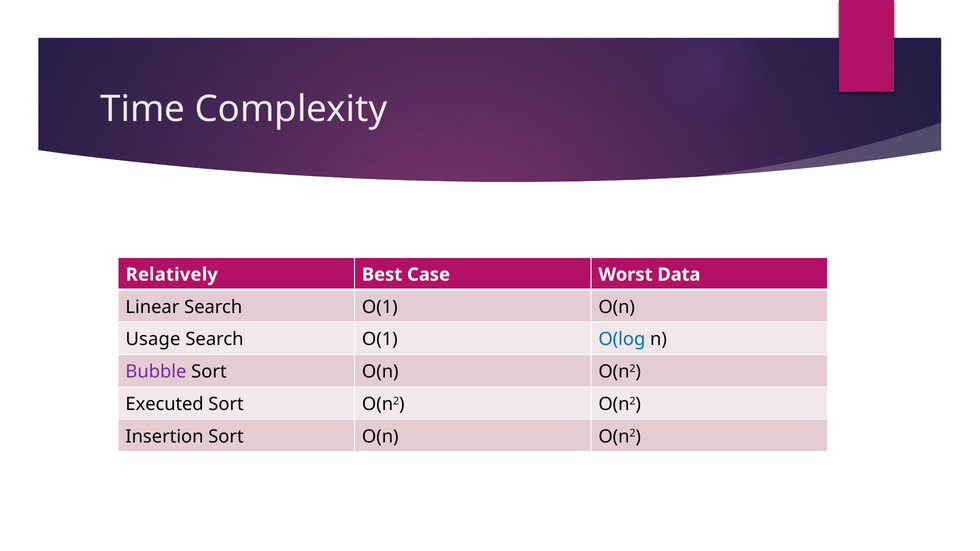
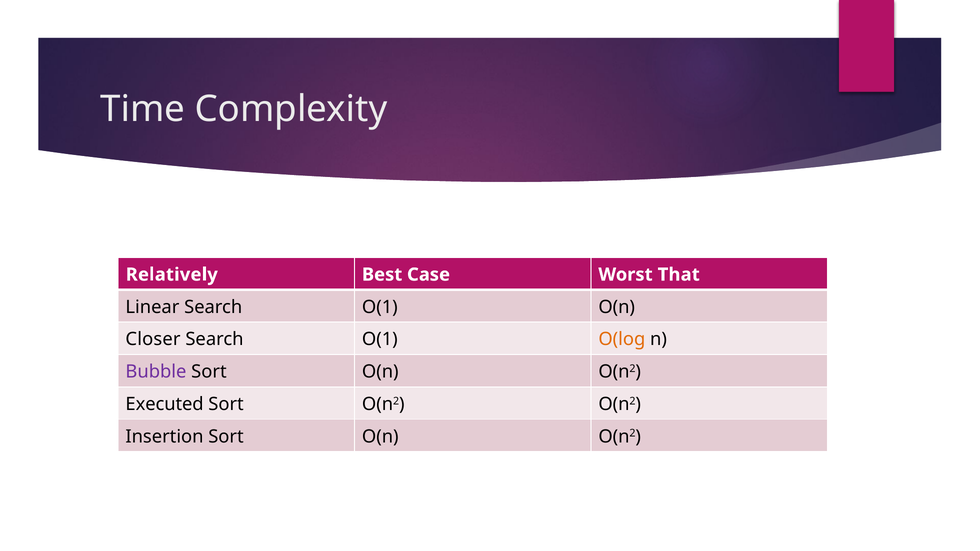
Data: Data -> That
Usage: Usage -> Closer
O(log colour: blue -> orange
